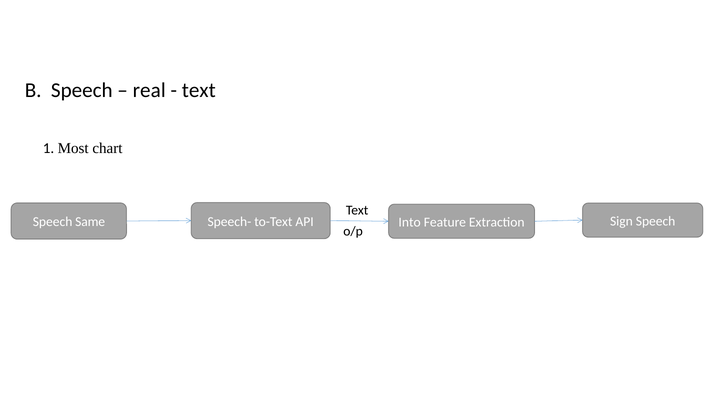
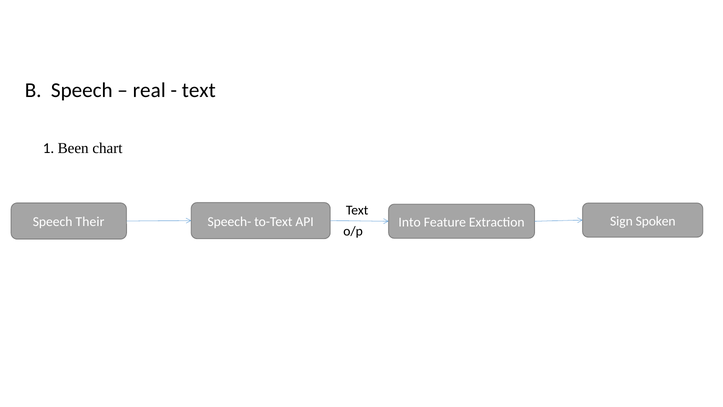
Most: Most -> Been
Same: Same -> Their
Sign Speech: Speech -> Spoken
